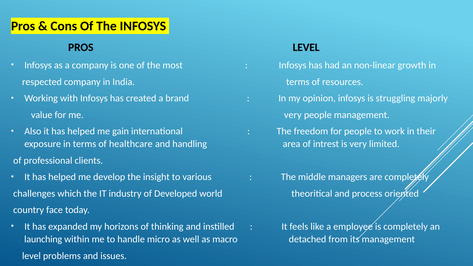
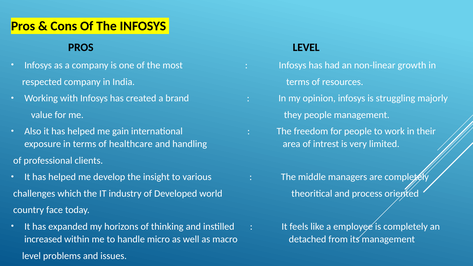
me very: very -> they
launching: launching -> increased
